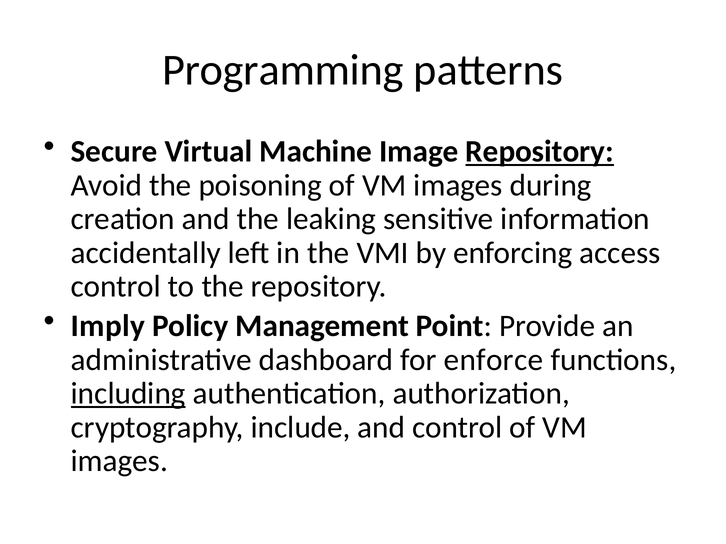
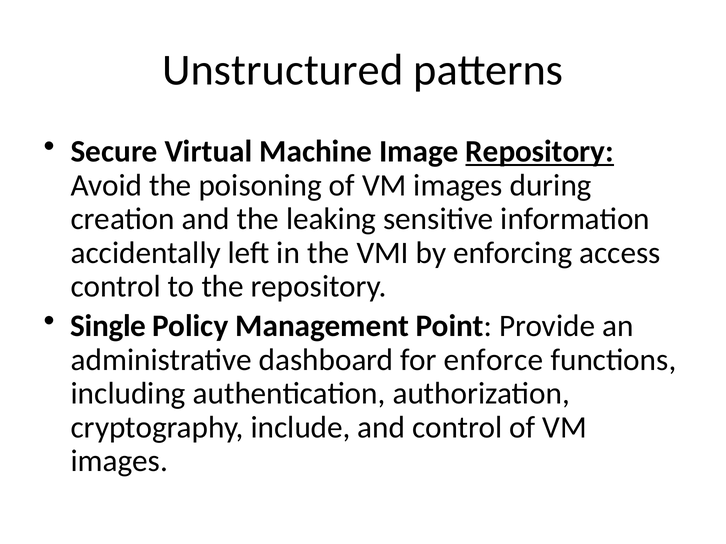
Programming: Programming -> Unstructured
Imply: Imply -> Single
including underline: present -> none
